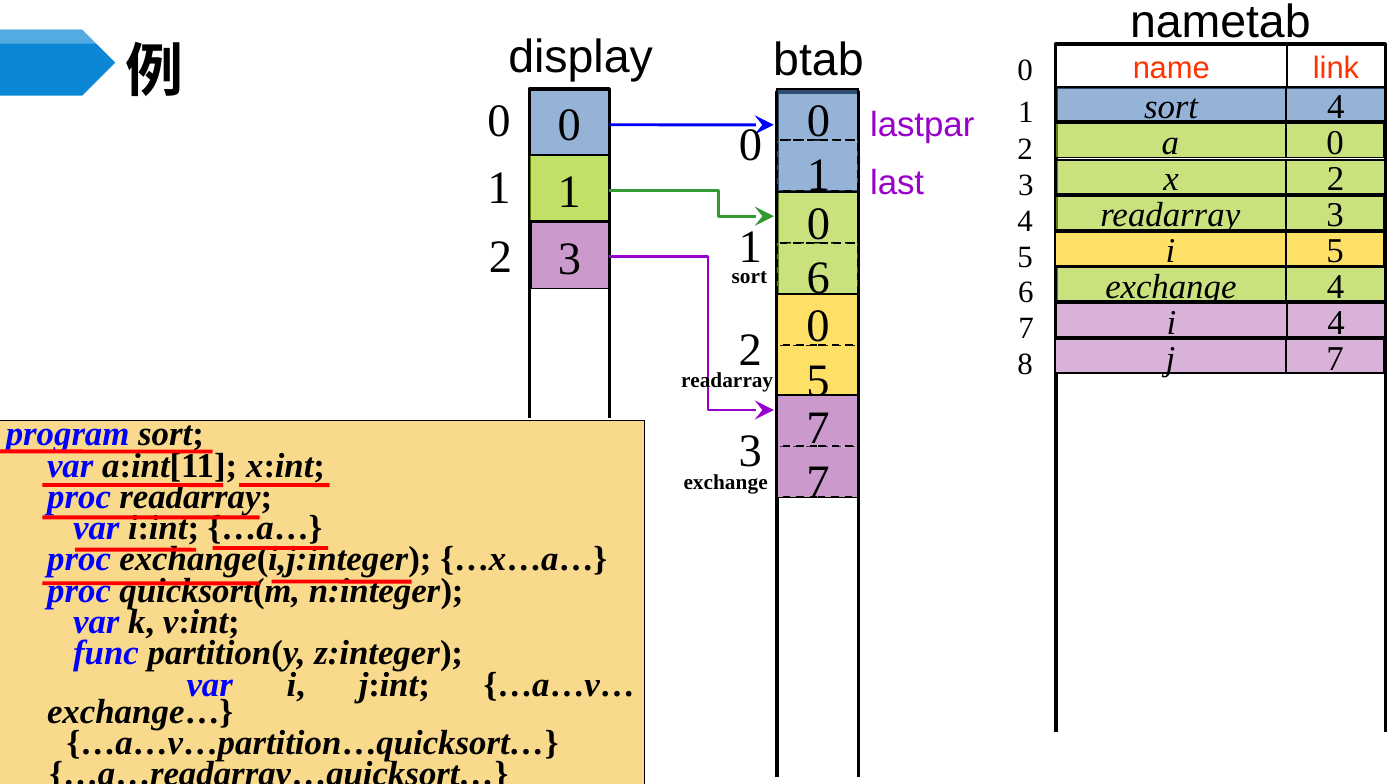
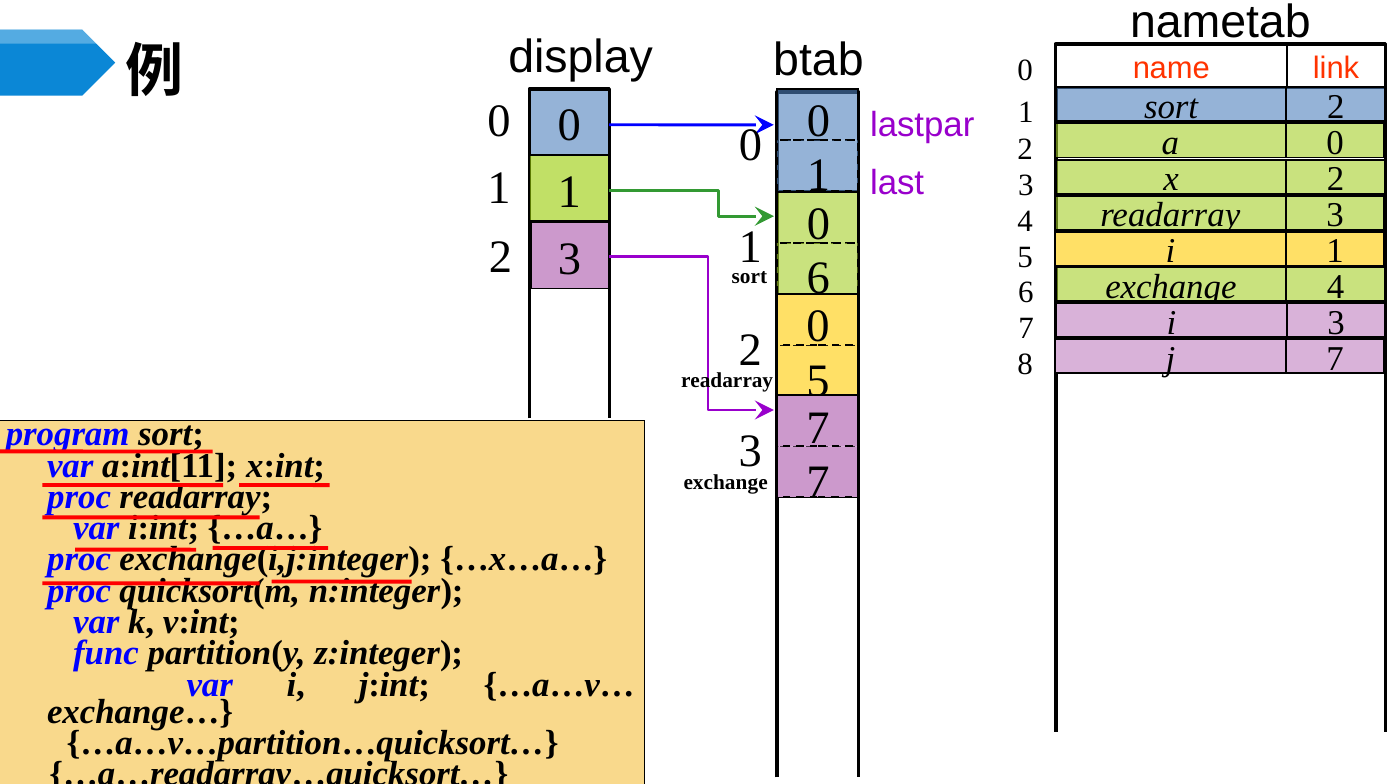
1 4: 4 -> 2
5 5: 5 -> 1
7 4: 4 -> 3
